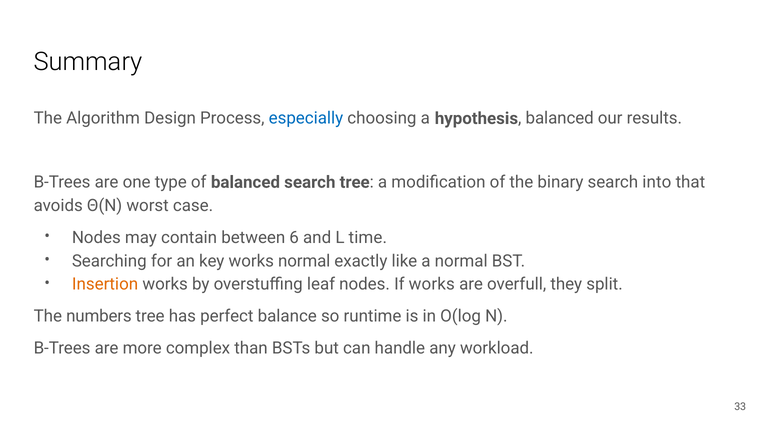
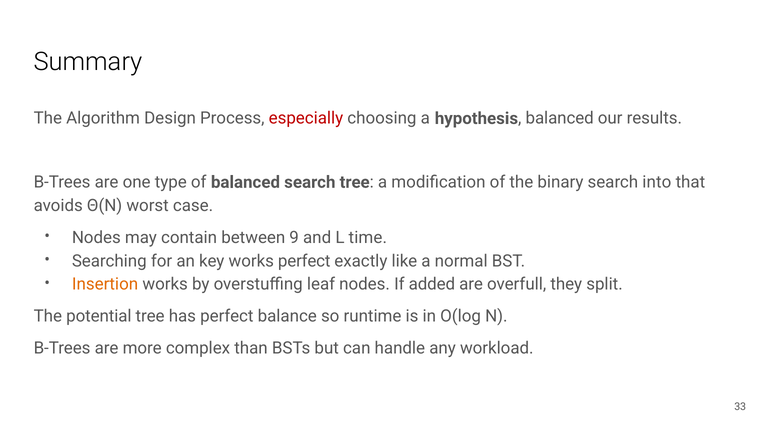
especially colour: blue -> red
6: 6 -> 9
works normal: normal -> perfect
If works: works -> added
numbers: numbers -> potential
